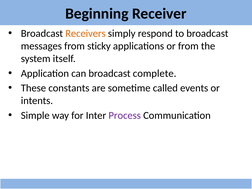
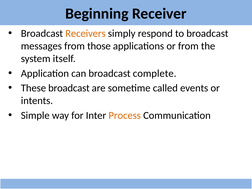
sticky: sticky -> those
These constants: constants -> broadcast
Process colour: purple -> orange
